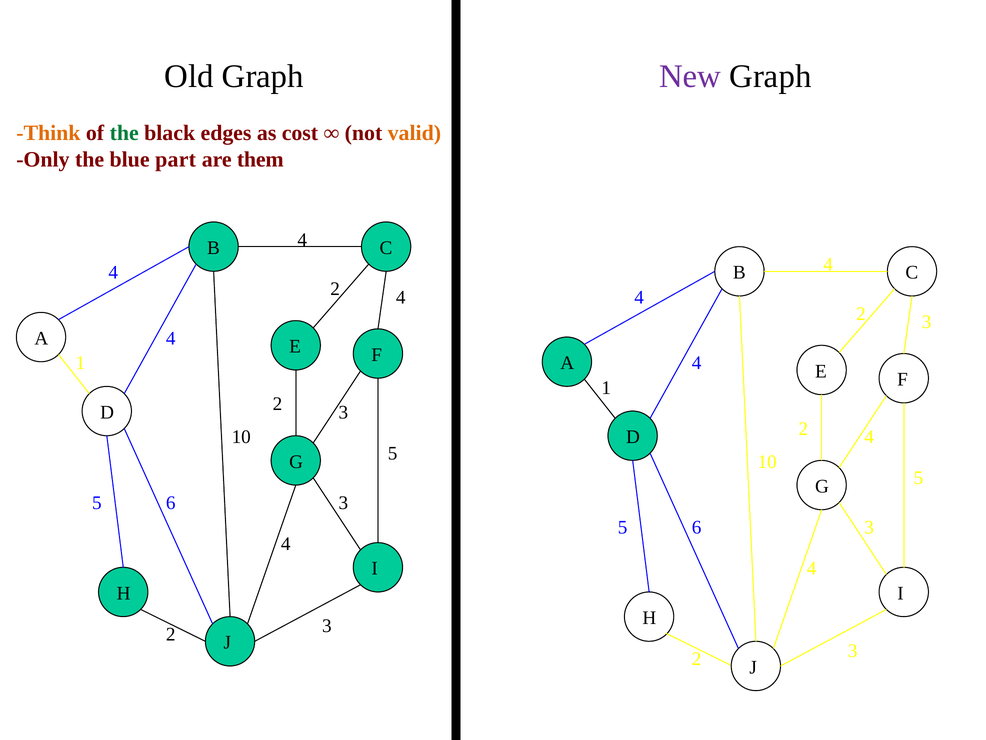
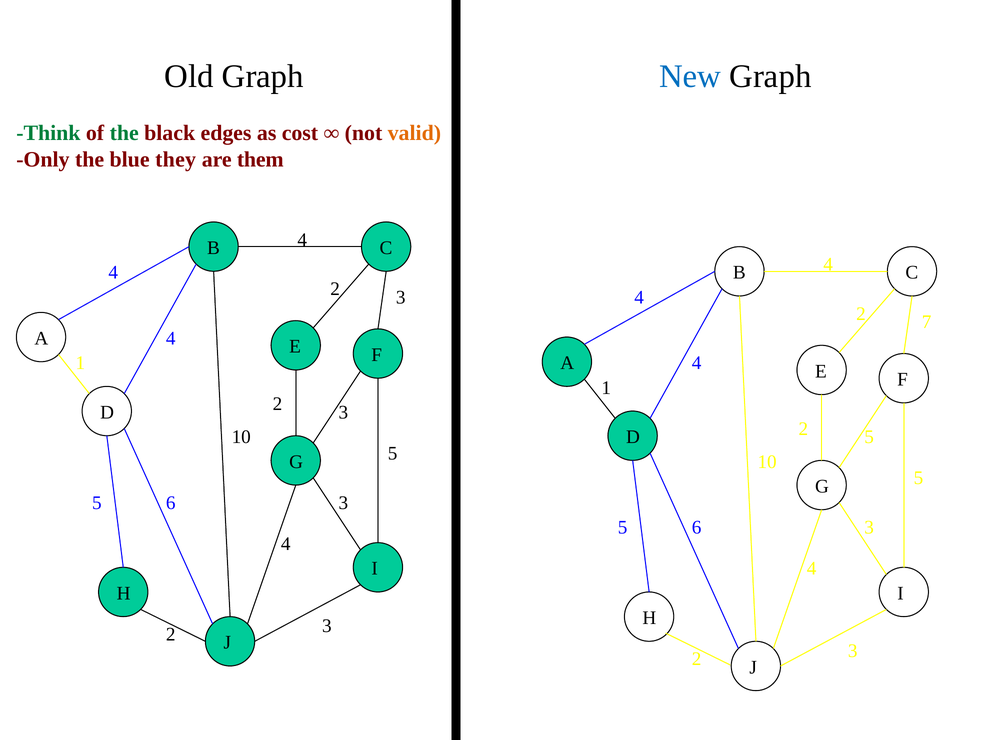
New colour: purple -> blue
Think colour: orange -> green
part: part -> they
4 at (401, 297): 4 -> 3
3 at (927, 322): 3 -> 7
4 at (869, 437): 4 -> 5
